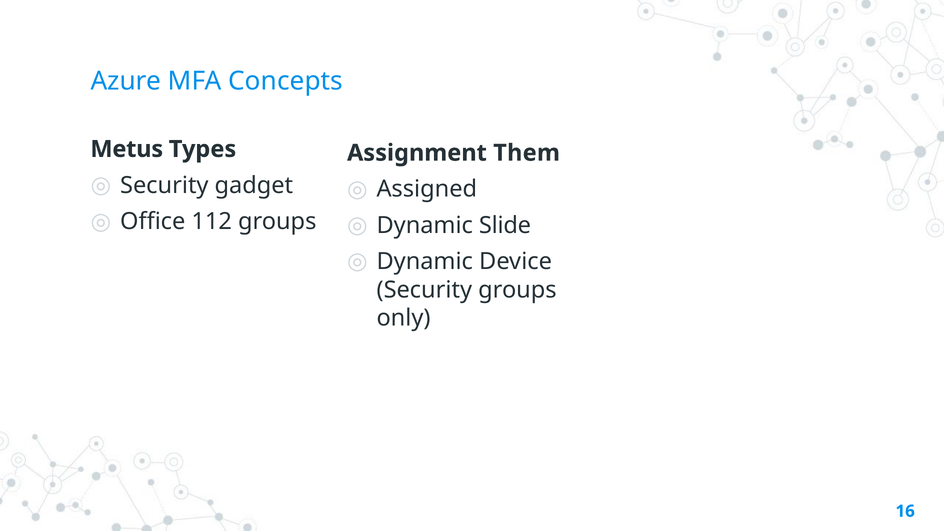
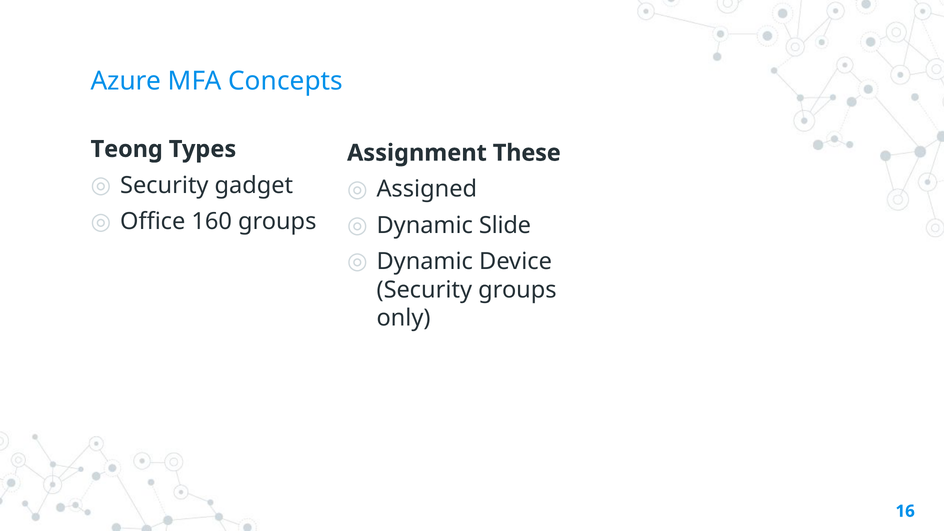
Metus: Metus -> Teong
Them: Them -> These
112: 112 -> 160
